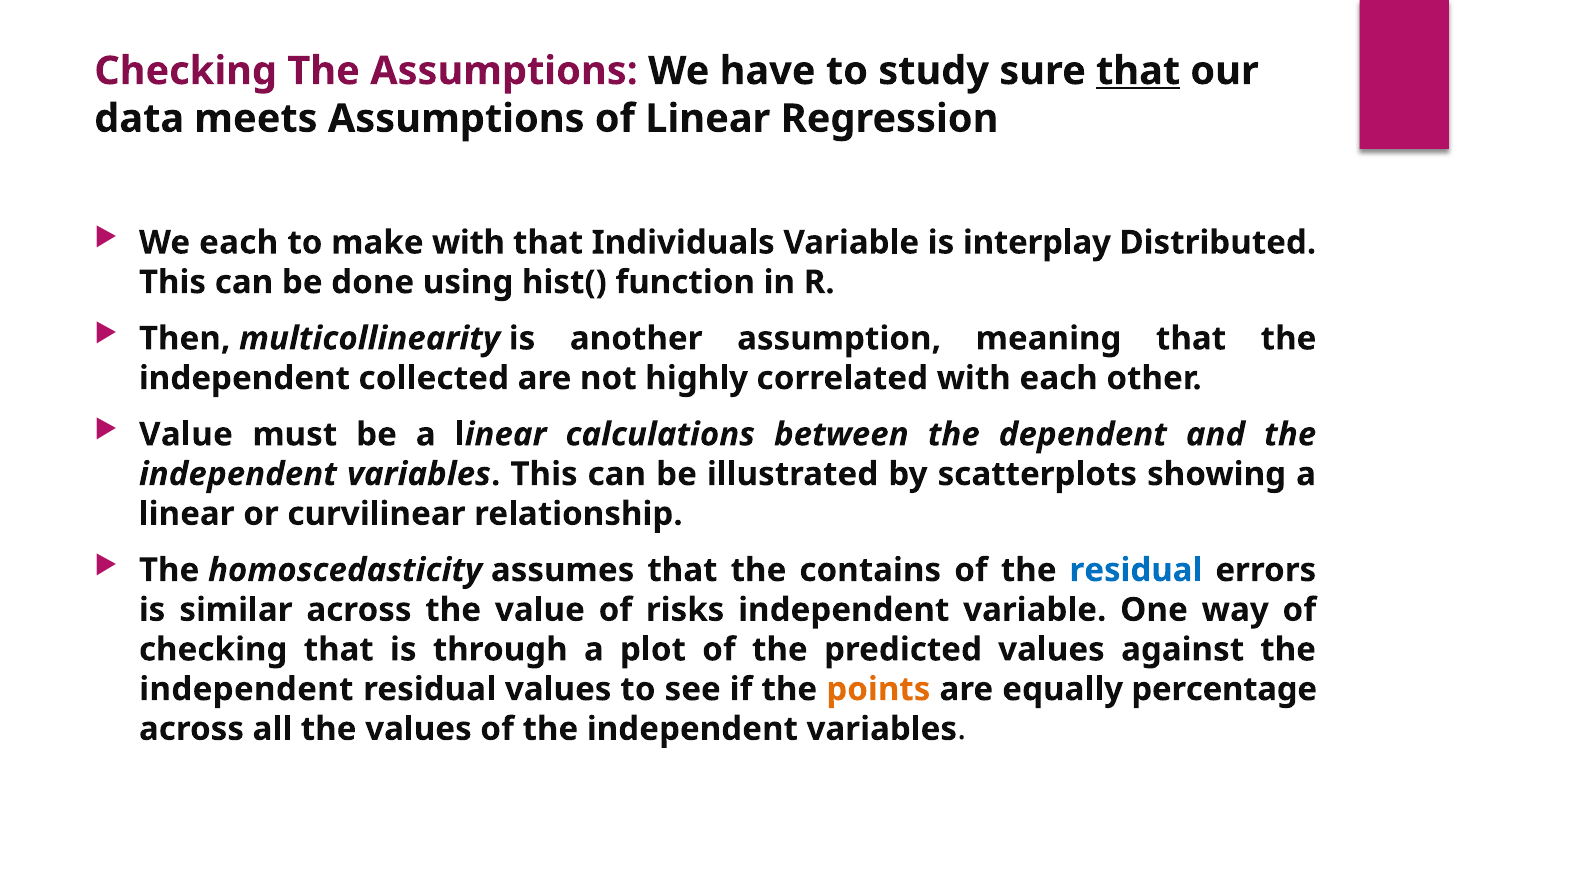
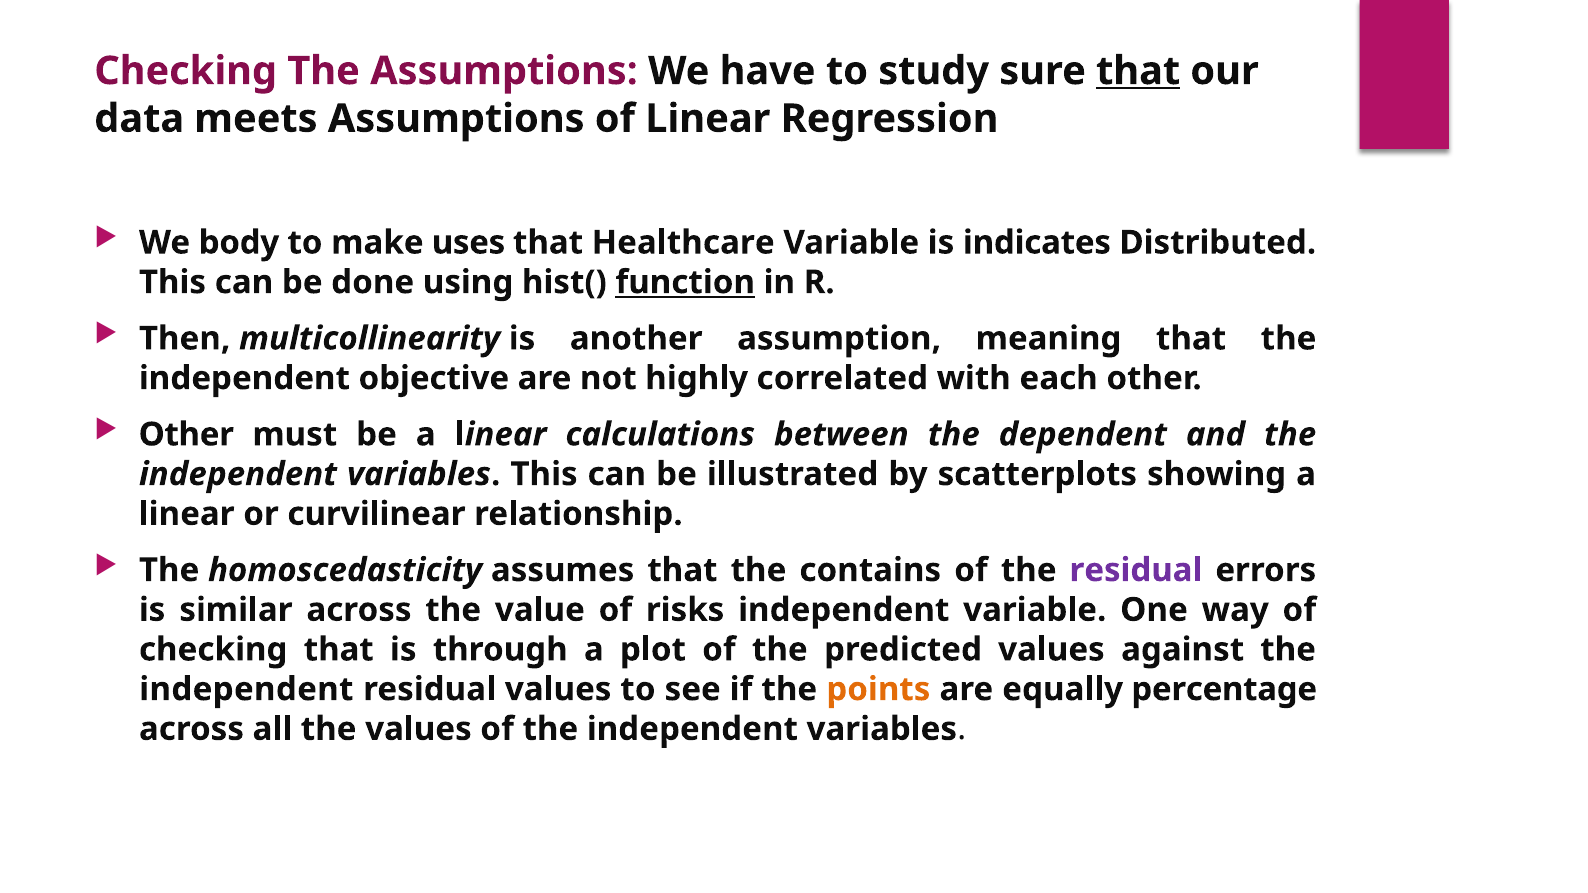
We each: each -> body
make with: with -> uses
Individuals: Individuals -> Healthcare
interplay: interplay -> indicates
function underline: none -> present
collected: collected -> objective
Value at (186, 435): Value -> Other
residual at (1136, 570) colour: blue -> purple
